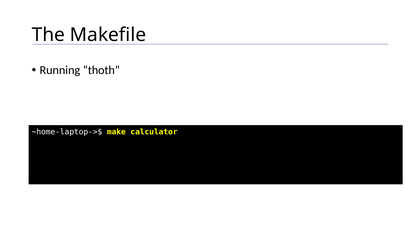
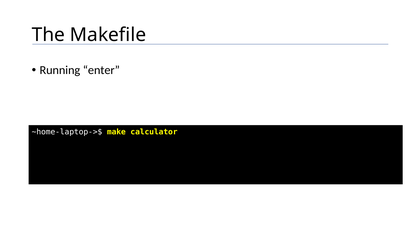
thoth: thoth -> enter
